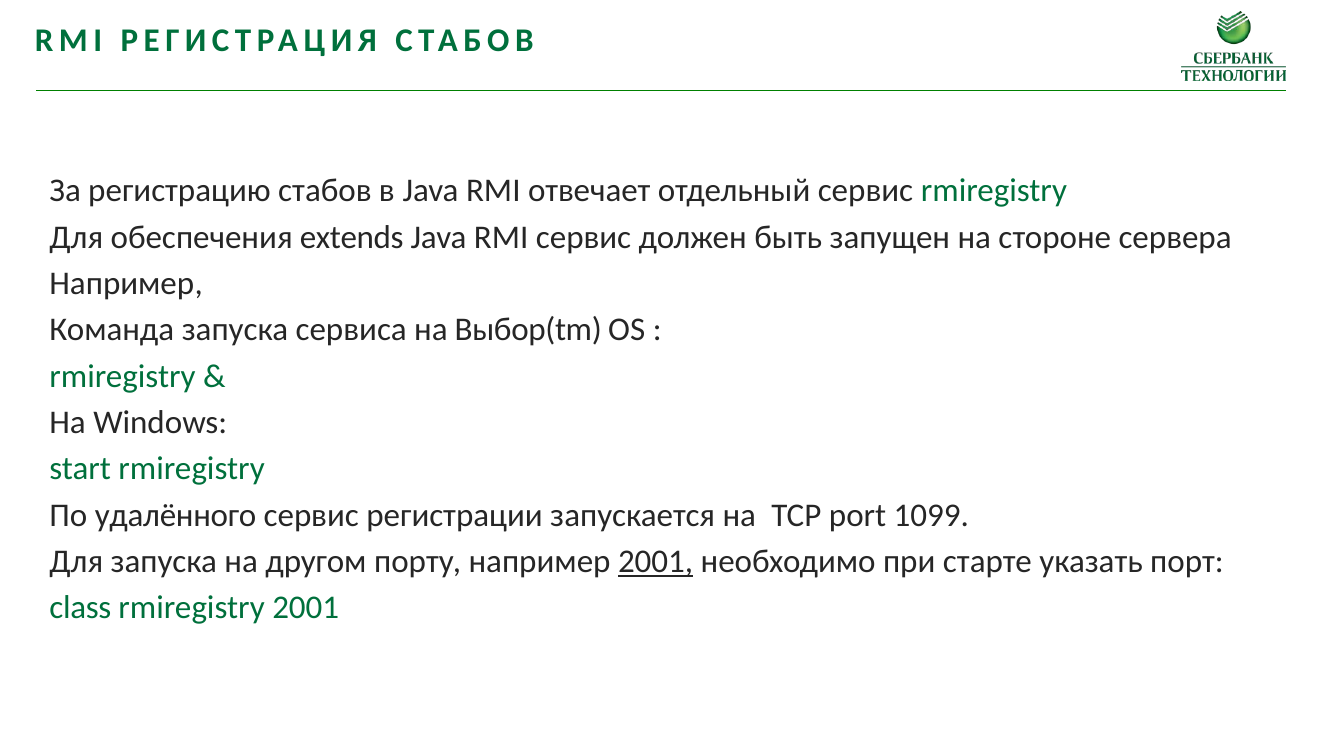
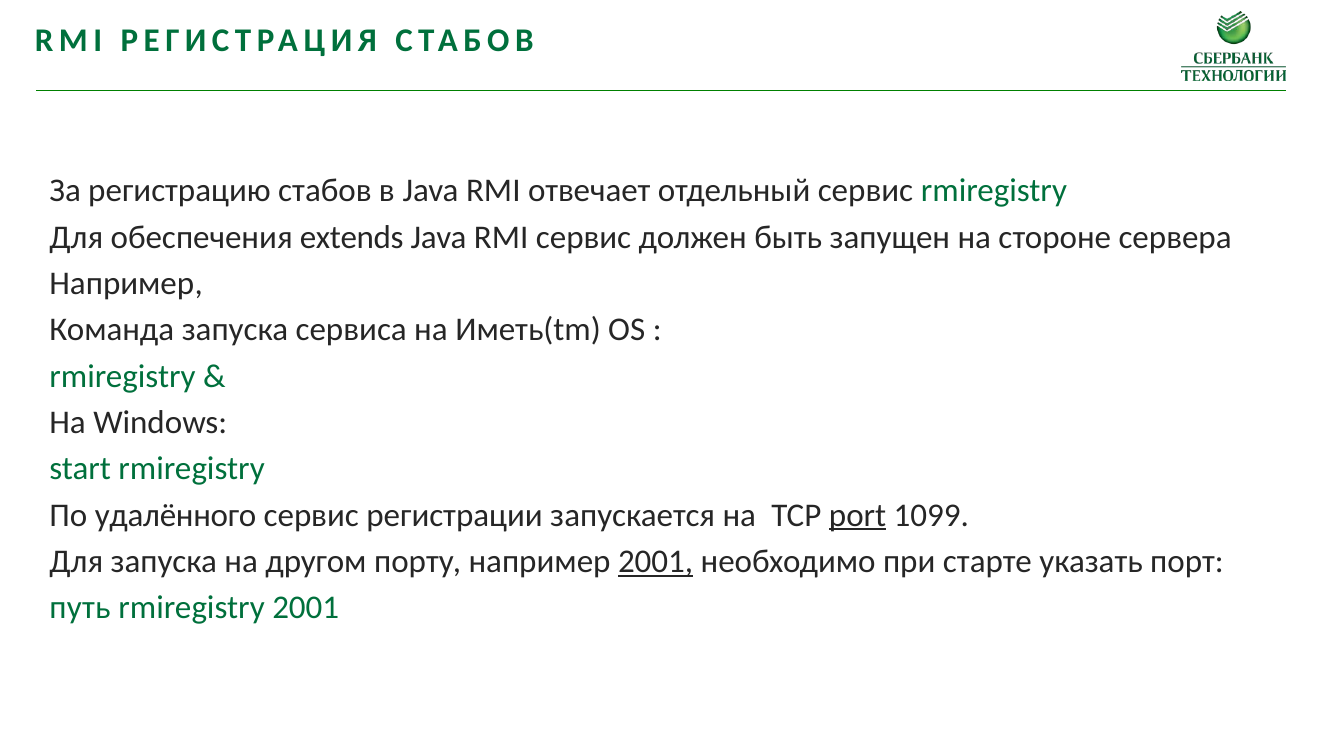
Выбор(tm: Выбор(tm -> Иметь(tm
port underline: none -> present
class: class -> путь
